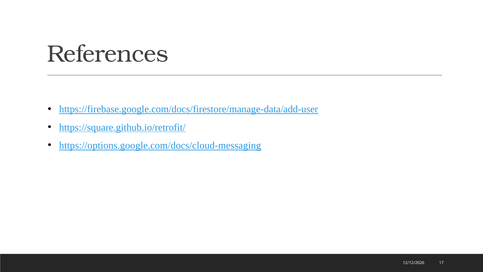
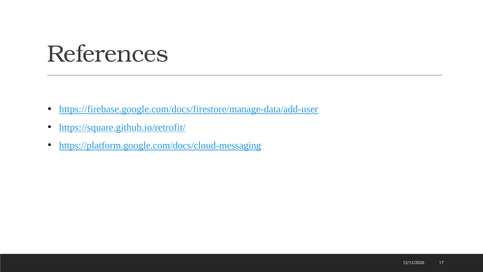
https://options.google.com/docs/cloud-messaging: https://options.google.com/docs/cloud-messaging -> https://platform.google.com/docs/cloud-messaging
